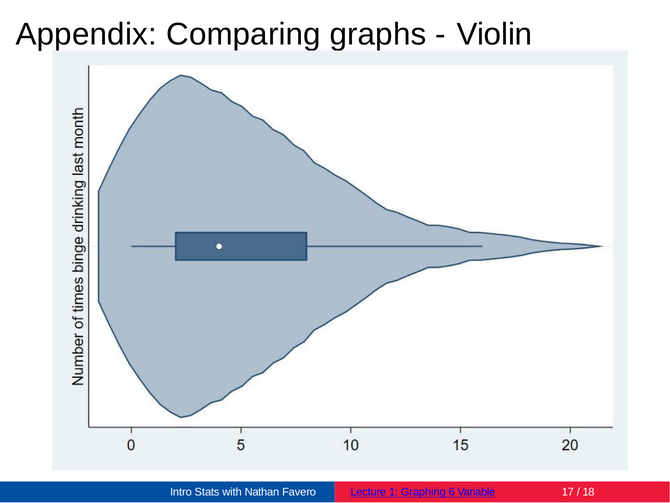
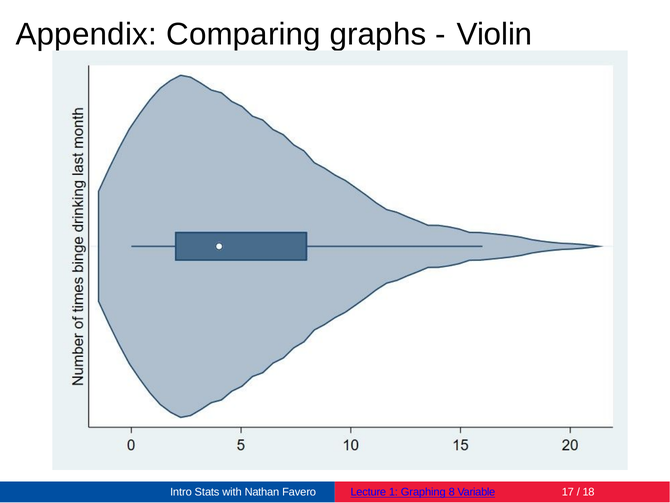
6: 6 -> 8
